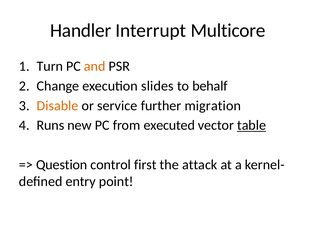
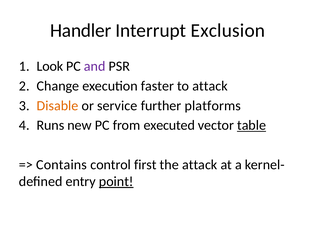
Multicore: Multicore -> Exclusion
Turn: Turn -> Look
and colour: orange -> purple
slides: slides -> faster
to behalf: behalf -> attack
migration: migration -> platforms
Question: Question -> Contains
point underline: none -> present
